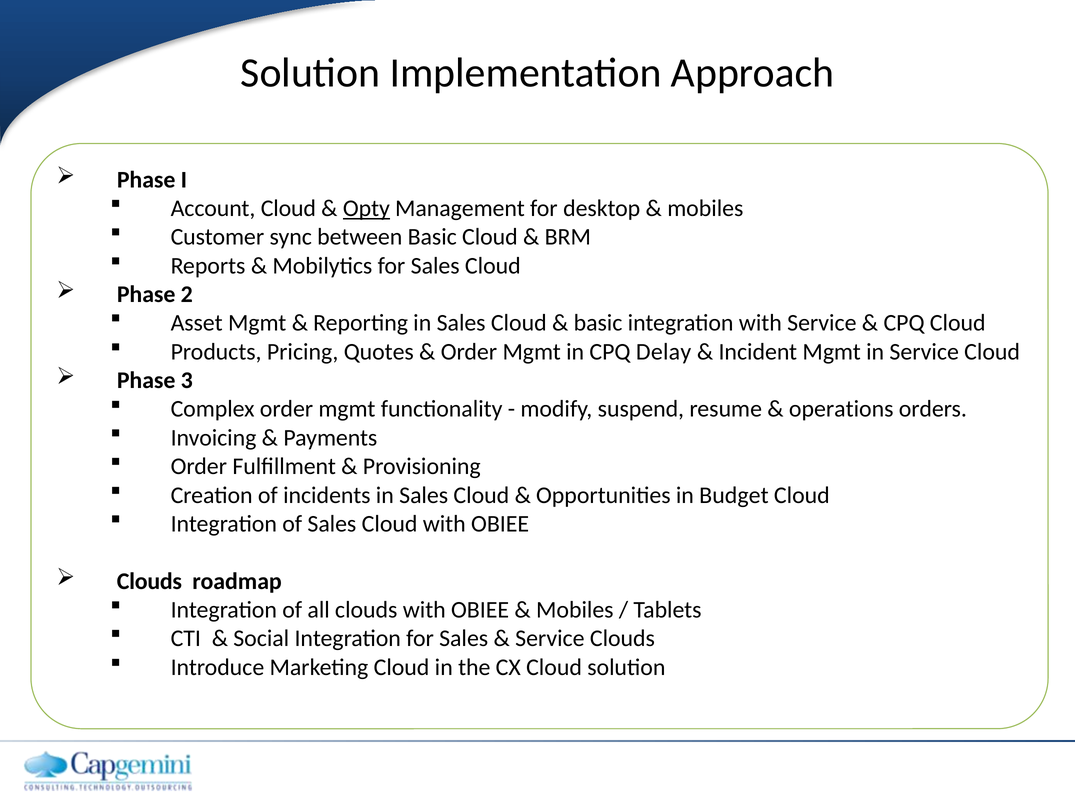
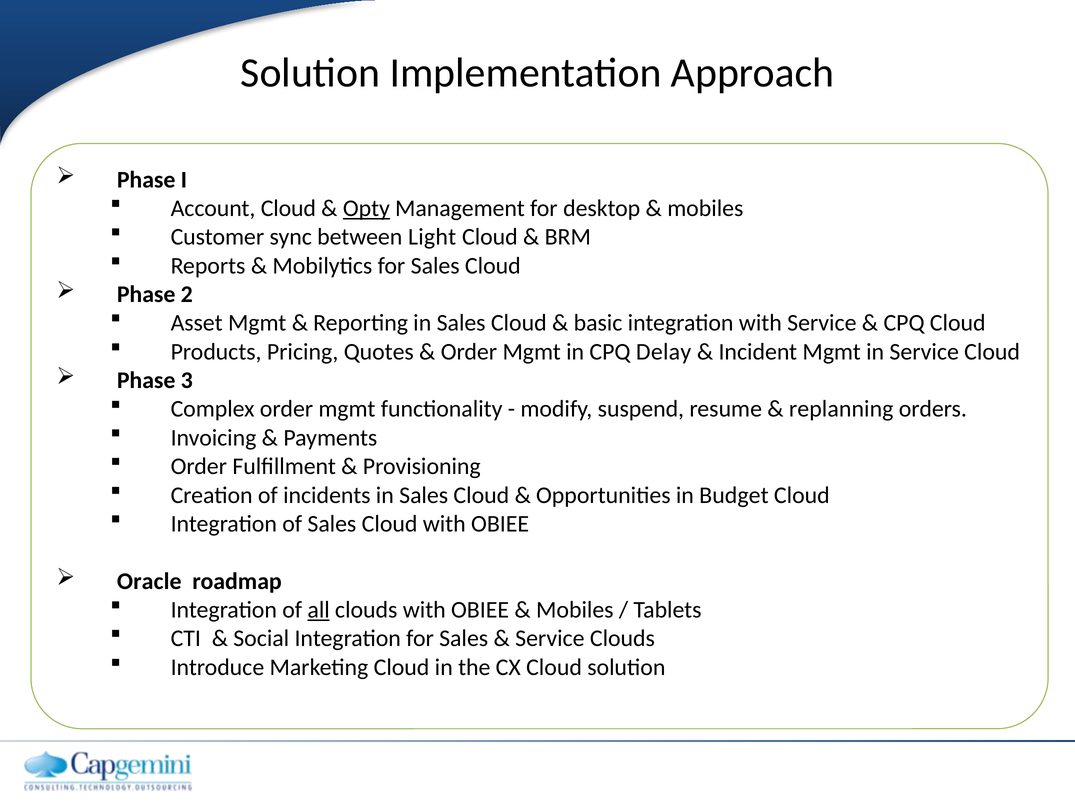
between Basic: Basic -> Light
operations: operations -> replanning
Clouds at (149, 581): Clouds -> Oracle
all underline: none -> present
